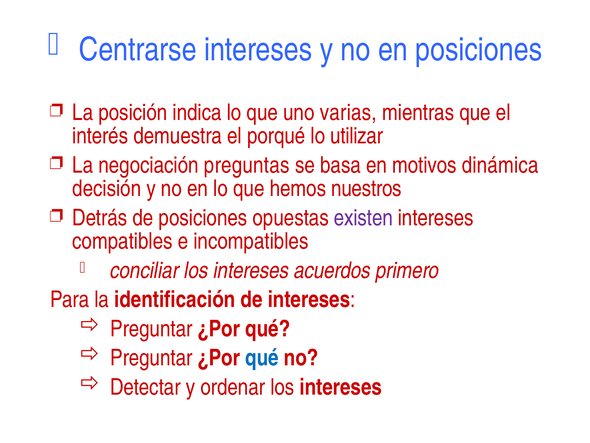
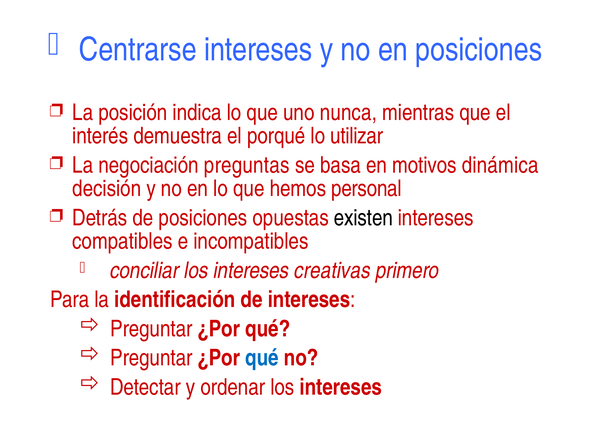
varias: varias -> nunca
nuestros: nuestros -> personal
existen colour: purple -> black
acuerdos: acuerdos -> creativas
